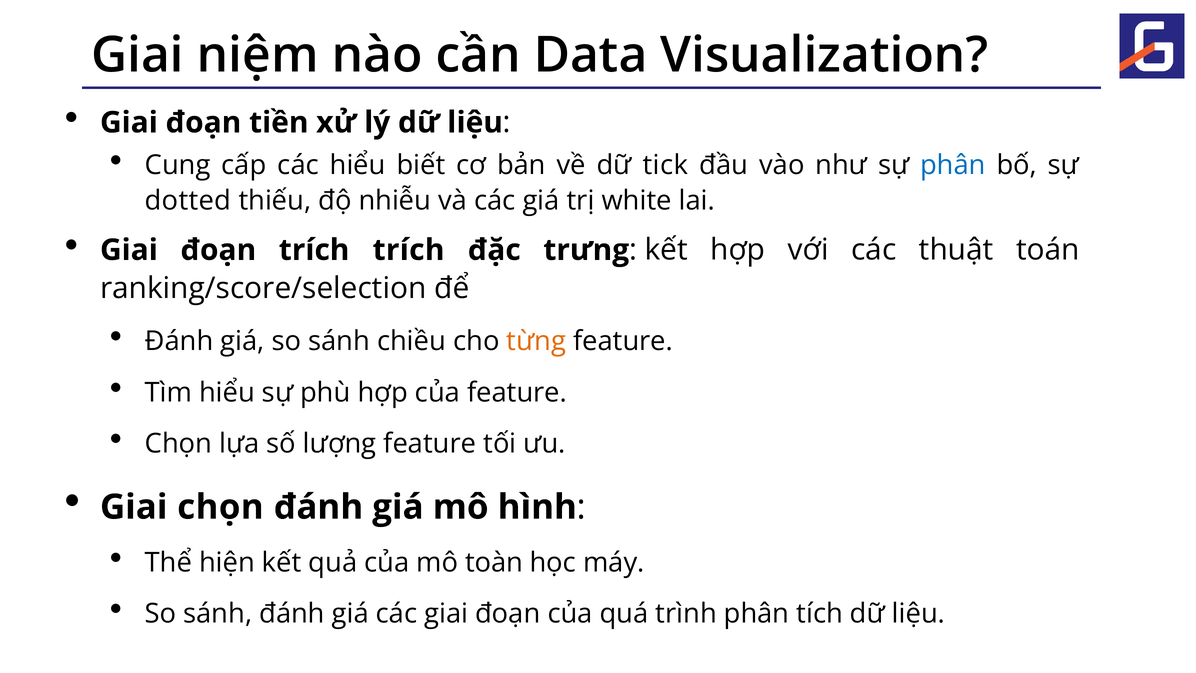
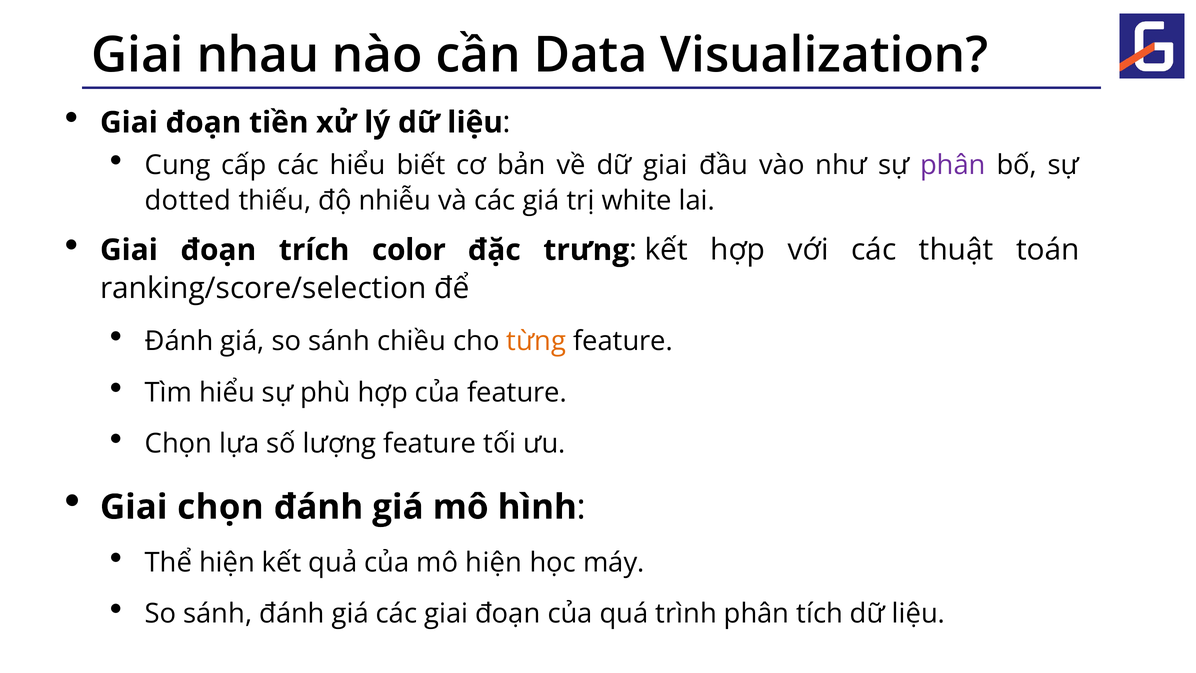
niệm: niệm -> nhau
dữ tick: tick -> giai
phân at (953, 165) colour: blue -> purple
trích trích: trích -> color
mô toàn: toàn -> hiện
